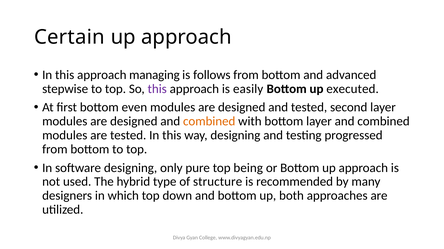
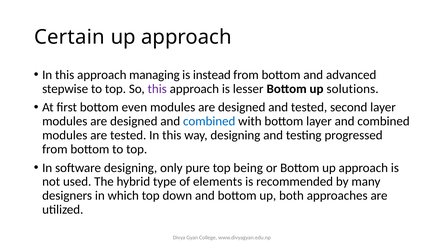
follows: follows -> instead
easily: easily -> lesser
executed: executed -> solutions
combined at (209, 122) colour: orange -> blue
structure: structure -> elements
